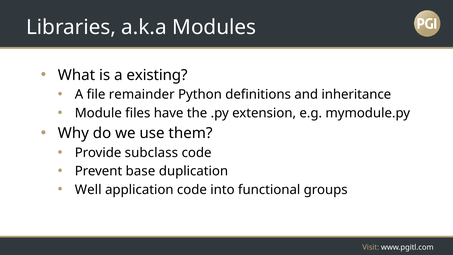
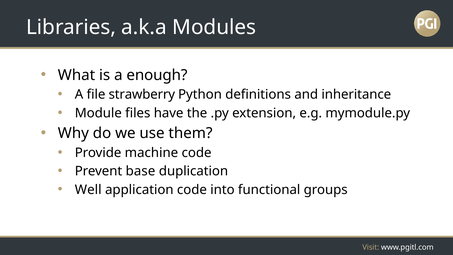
existing: existing -> enough
remainder: remainder -> strawberry
subclass: subclass -> machine
